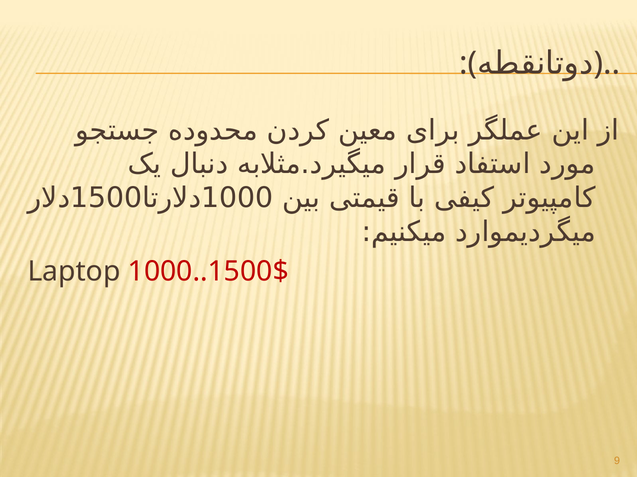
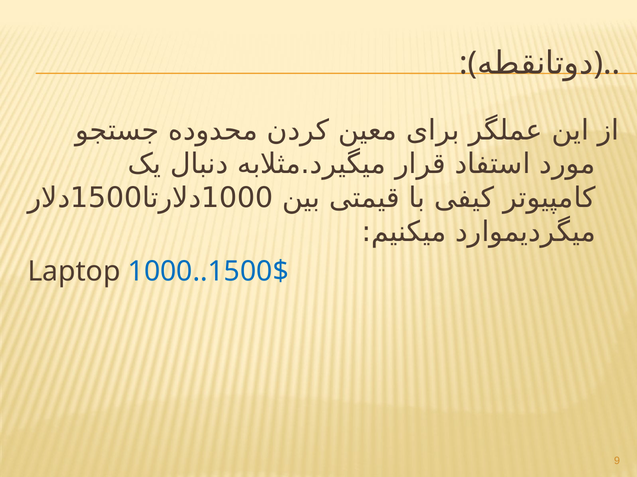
1000..1500$ colour: red -> blue
